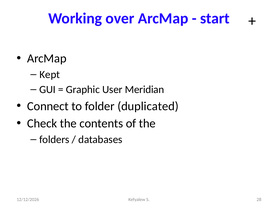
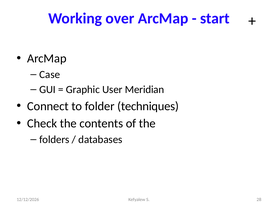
Kept: Kept -> Case
duplicated: duplicated -> techniques
